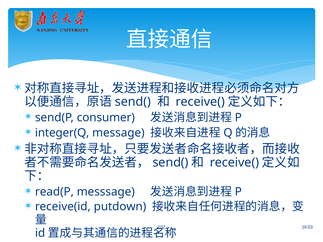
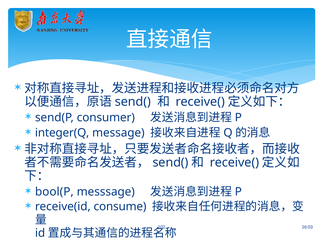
read(P: read(P -> bool(P
putdown: putdown -> consume
